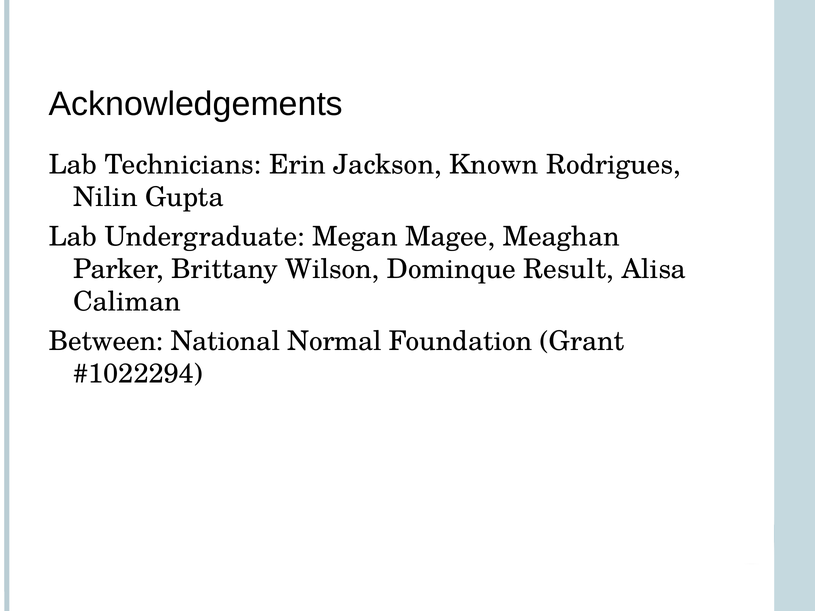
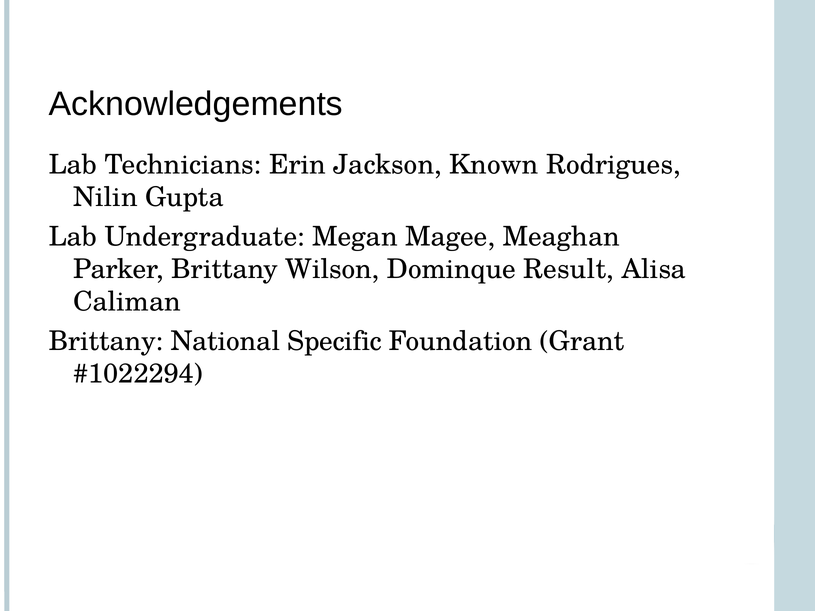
Between at (106, 341): Between -> Brittany
Normal: Normal -> Specific
